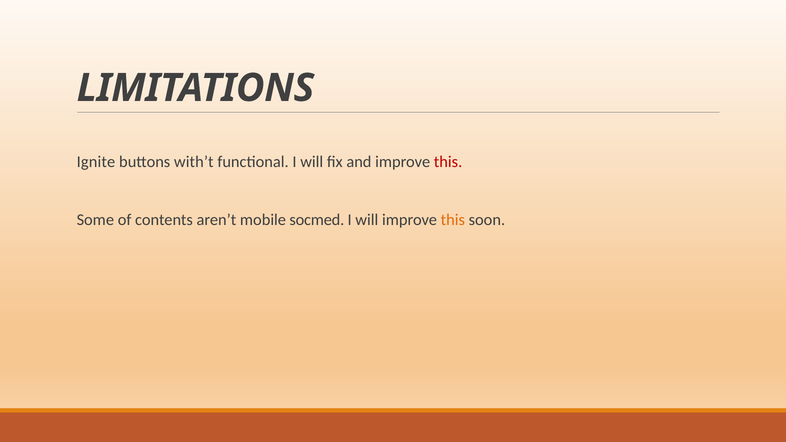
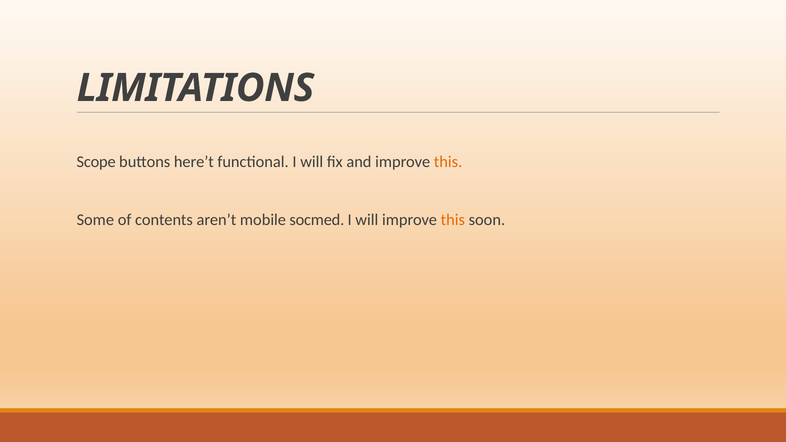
Ignite: Ignite -> Scope
with’t: with’t -> here’t
this at (448, 162) colour: red -> orange
